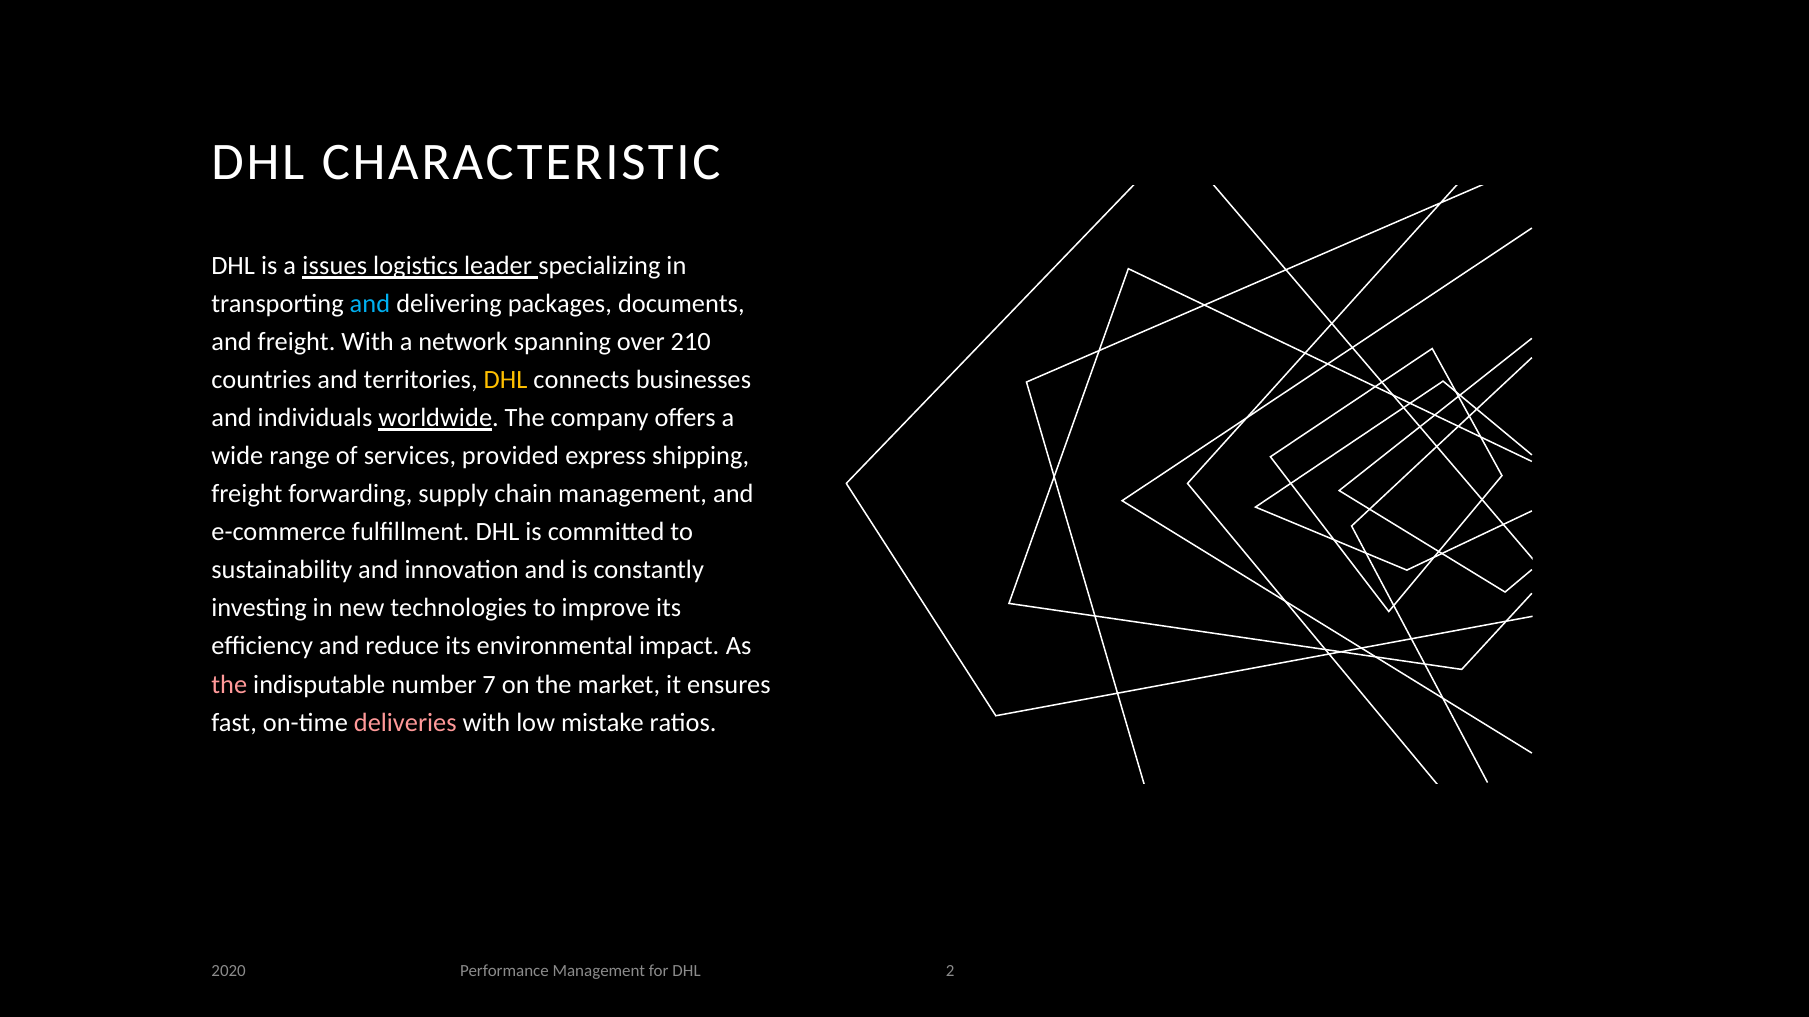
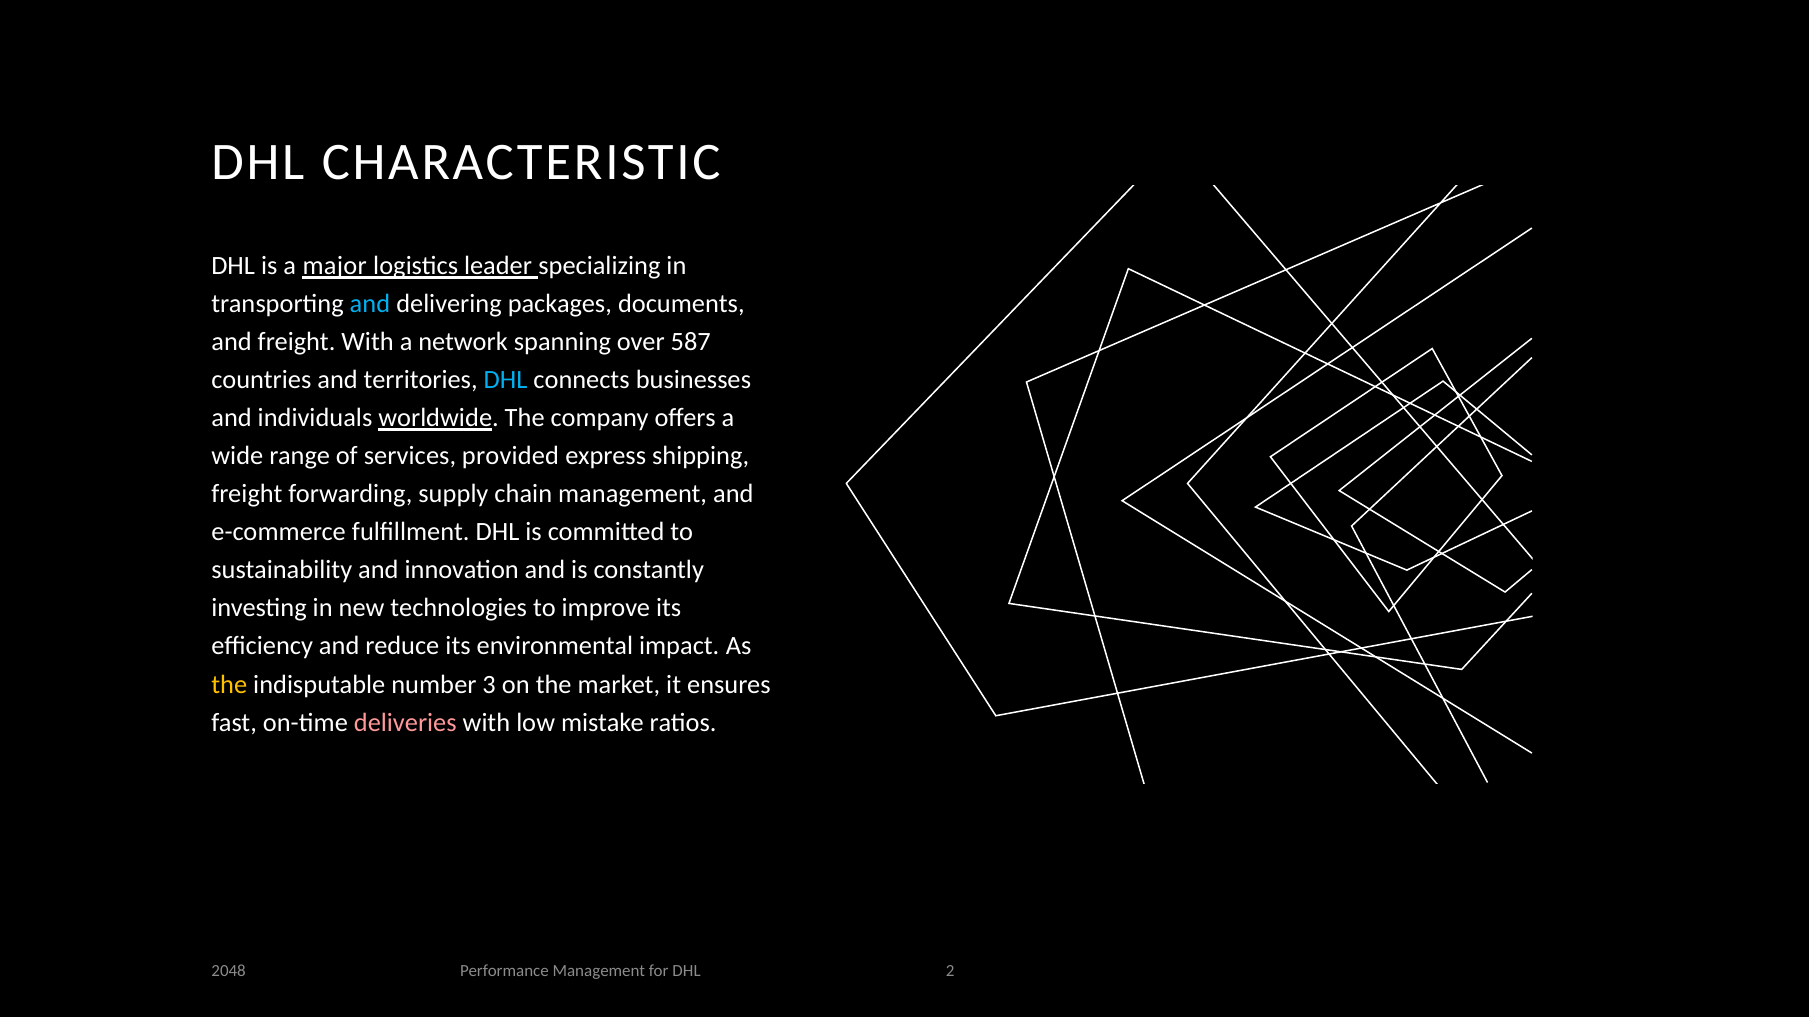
issues: issues -> major
210: 210 -> 587
DHL at (506, 380) colour: yellow -> light blue
the at (229, 685) colour: pink -> yellow
7: 7 -> 3
2020: 2020 -> 2048
